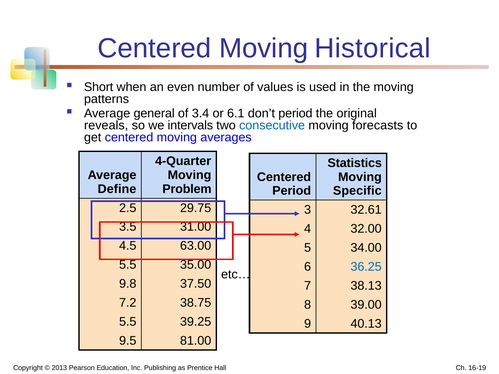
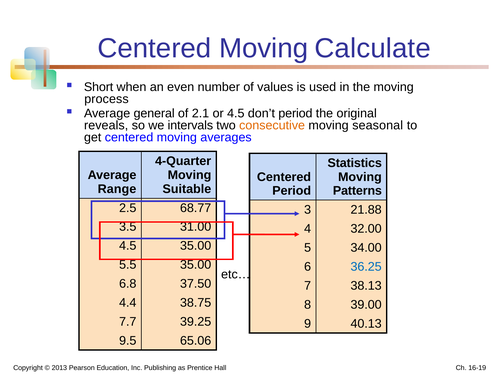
Historical: Historical -> Calculate
patterns: patterns -> process
3.4: 3.4 -> 2.1
or 6.1: 6.1 -> 4.5
consecutive colour: blue -> orange
forecasts: forecasts -> seasonal
Define: Define -> Range
Problem: Problem -> Suitable
Specific: Specific -> Patterns
29.75: 29.75 -> 68.77
32.61: 32.61 -> 21.88
4.5 63.00: 63.00 -> 35.00
9.8: 9.8 -> 6.8
7.2: 7.2 -> 4.4
5.5 at (128, 322): 5.5 -> 7.7
81.00: 81.00 -> 65.06
